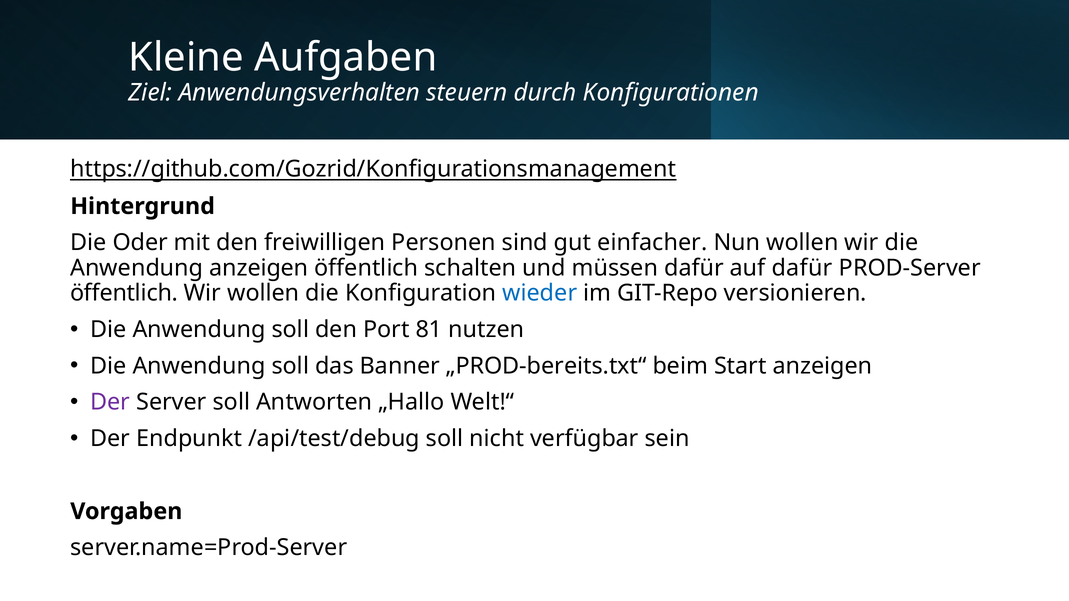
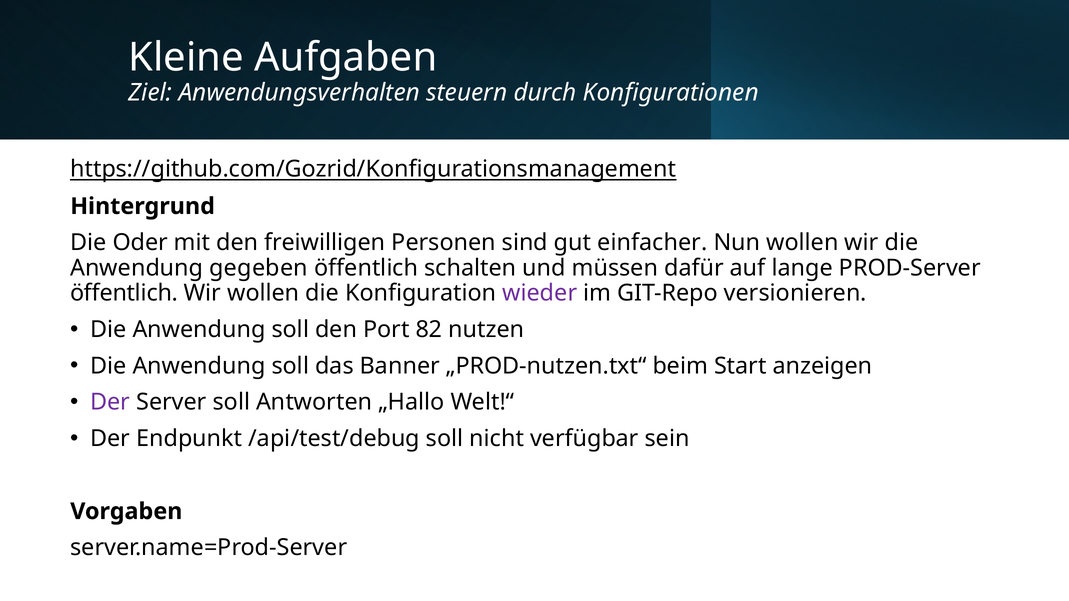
Anwendung anzeigen: anzeigen -> gegeben
auf dafür: dafür -> lange
wieder colour: blue -> purple
81: 81 -> 82
„PROD-bereits.txt“: „PROD-bereits.txt“ -> „PROD-nutzen.txt“
